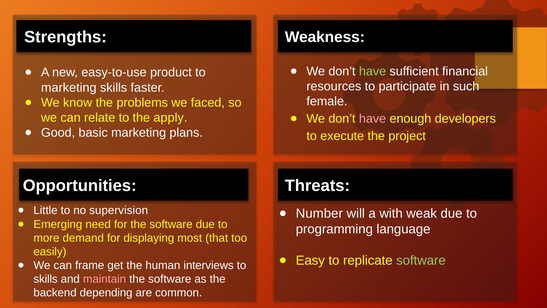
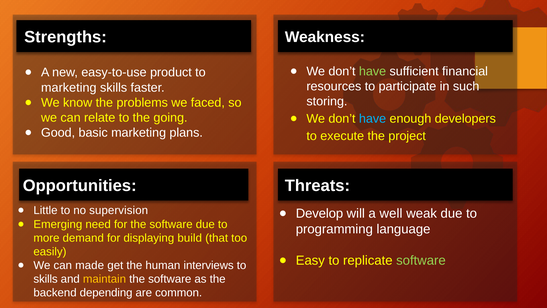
female: female -> storing
apply: apply -> going
have at (373, 119) colour: pink -> light blue
Number: Number -> Develop
with: with -> well
most: most -> build
frame: frame -> made
maintain colour: pink -> yellow
